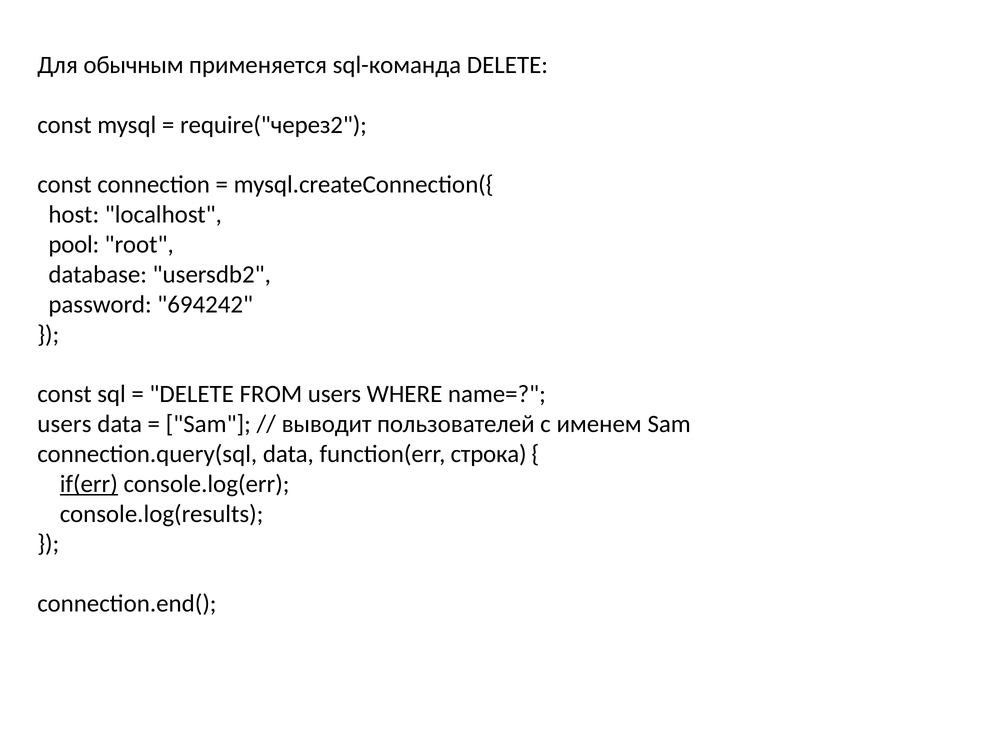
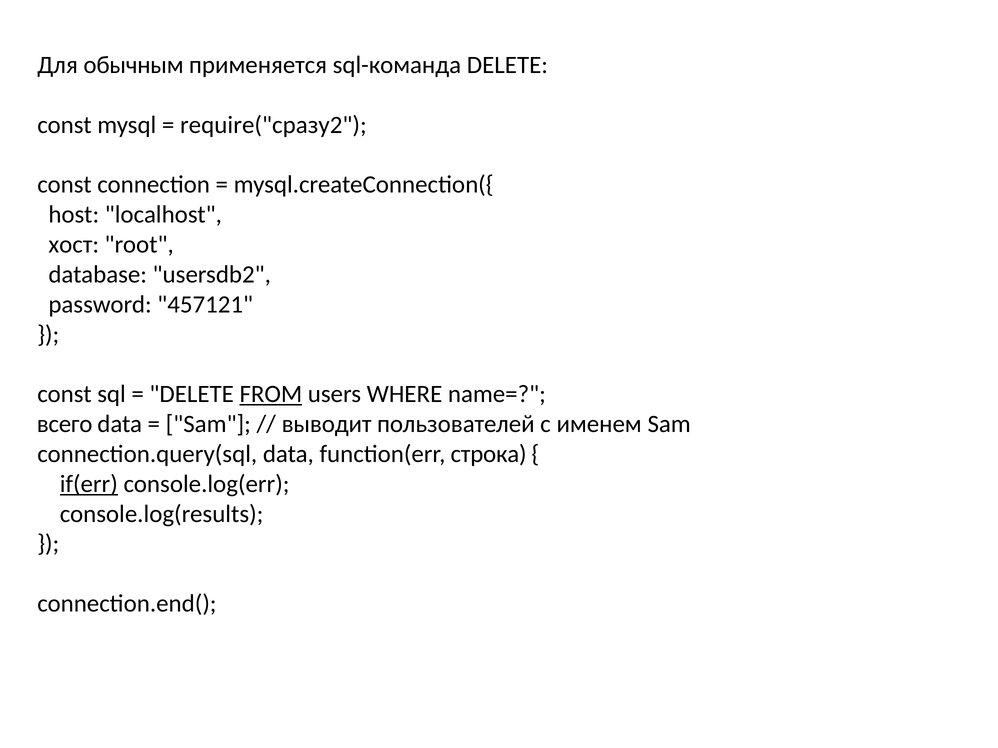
require("через2: require("через2 -> require("сразу2
pool: pool -> хост
694242: 694242 -> 457121
FROM underline: none -> present
users at (64, 424): users -> всего
